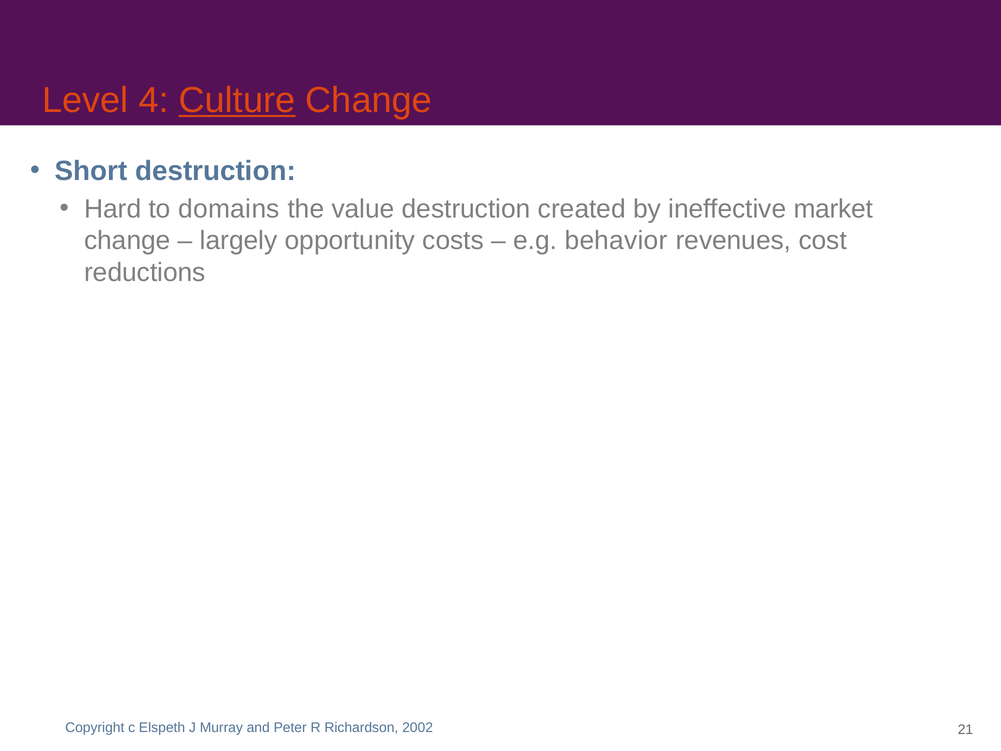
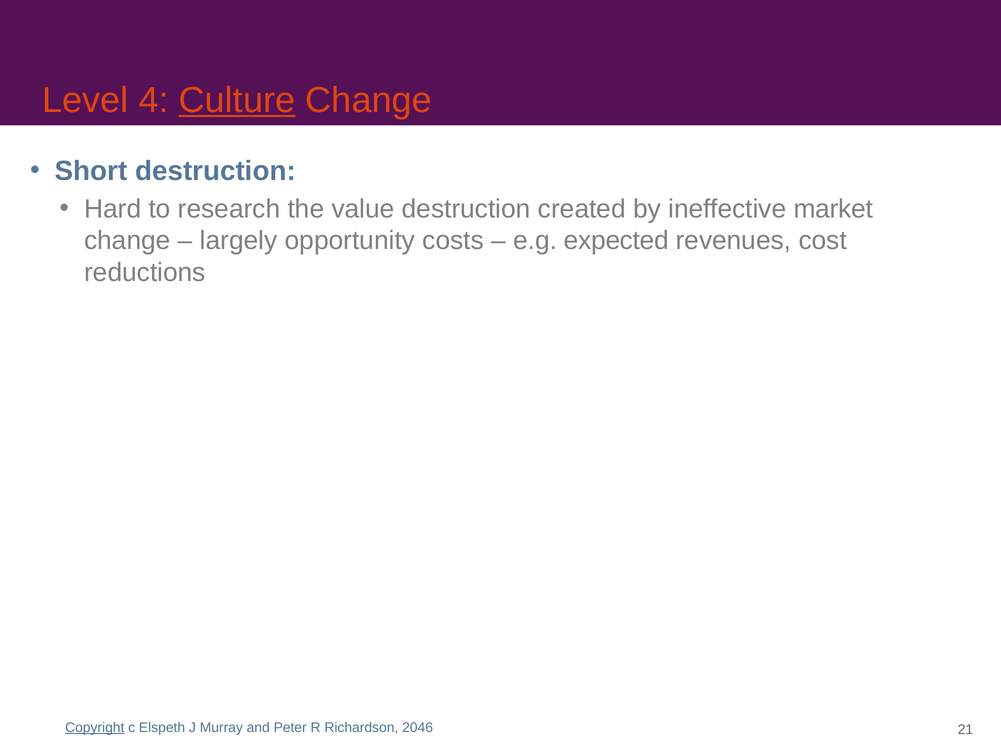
domains: domains -> research
behavior: behavior -> expected
Copyright underline: none -> present
2002: 2002 -> 2046
